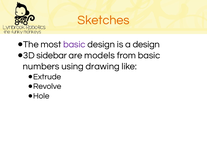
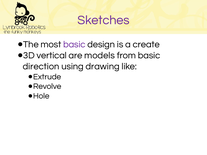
Sketches colour: orange -> purple
a design: design -> create
sidebar: sidebar -> vertical
numbers: numbers -> direction
